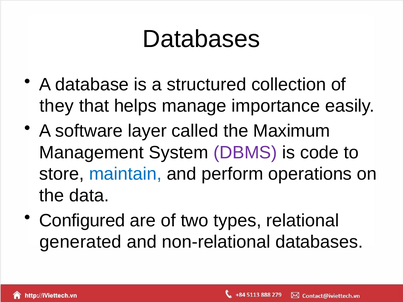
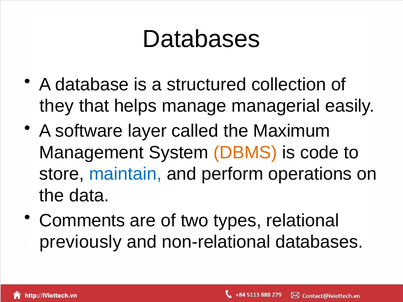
importance: importance -> managerial
DBMS colour: purple -> orange
Configured: Configured -> Comments
generated: generated -> previously
